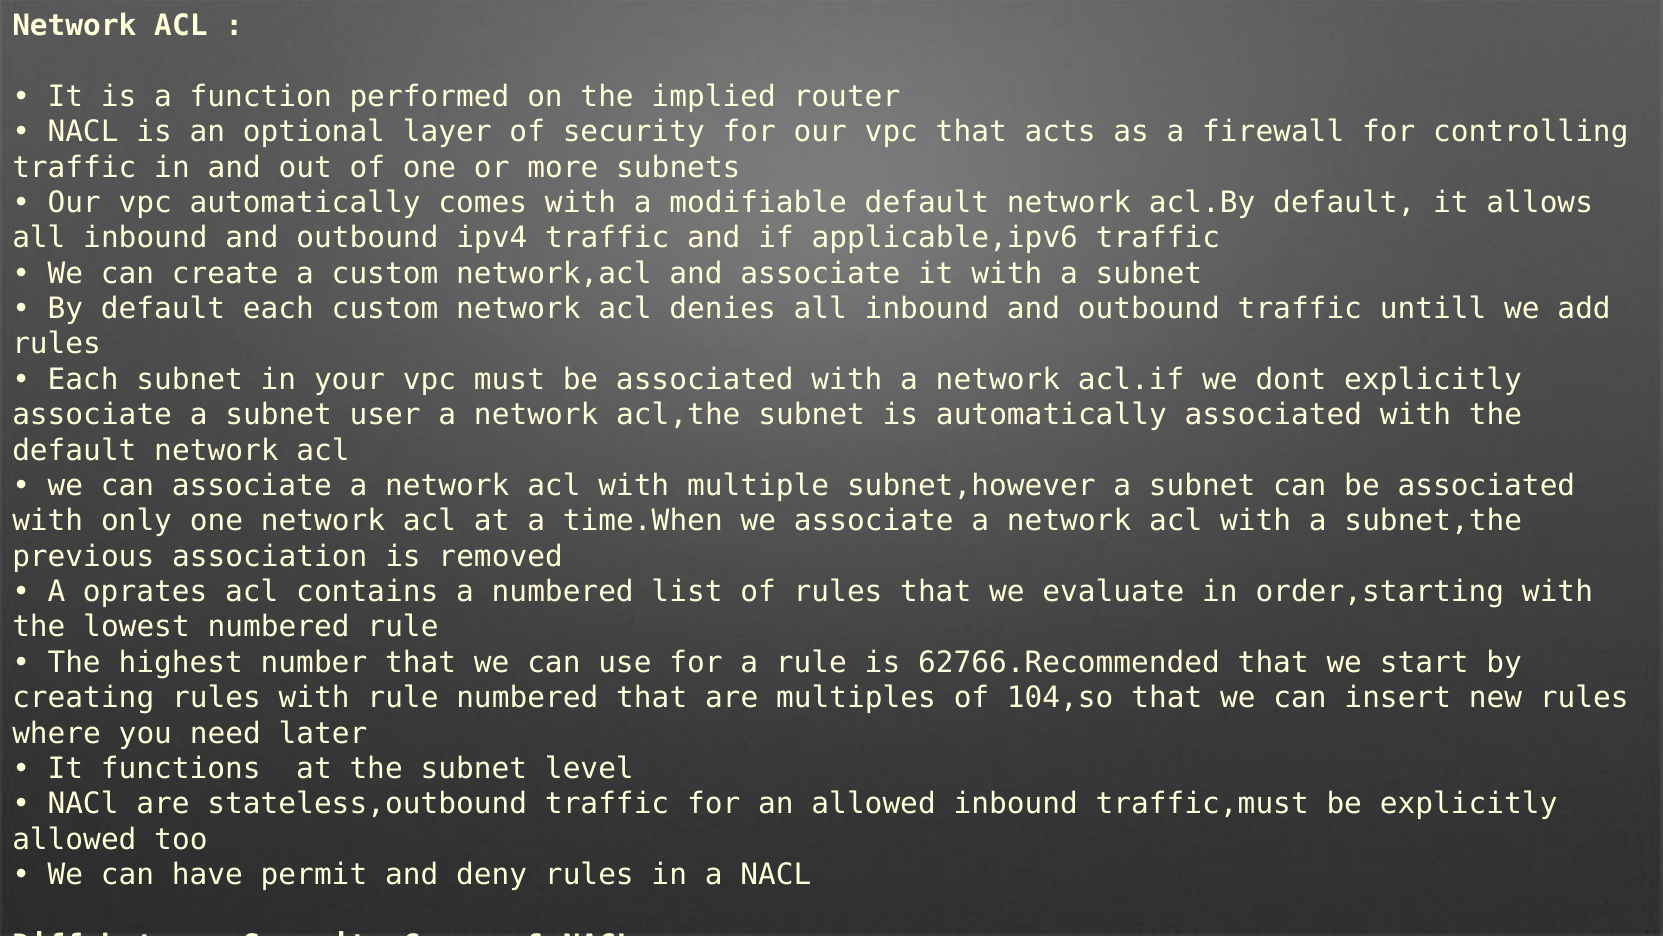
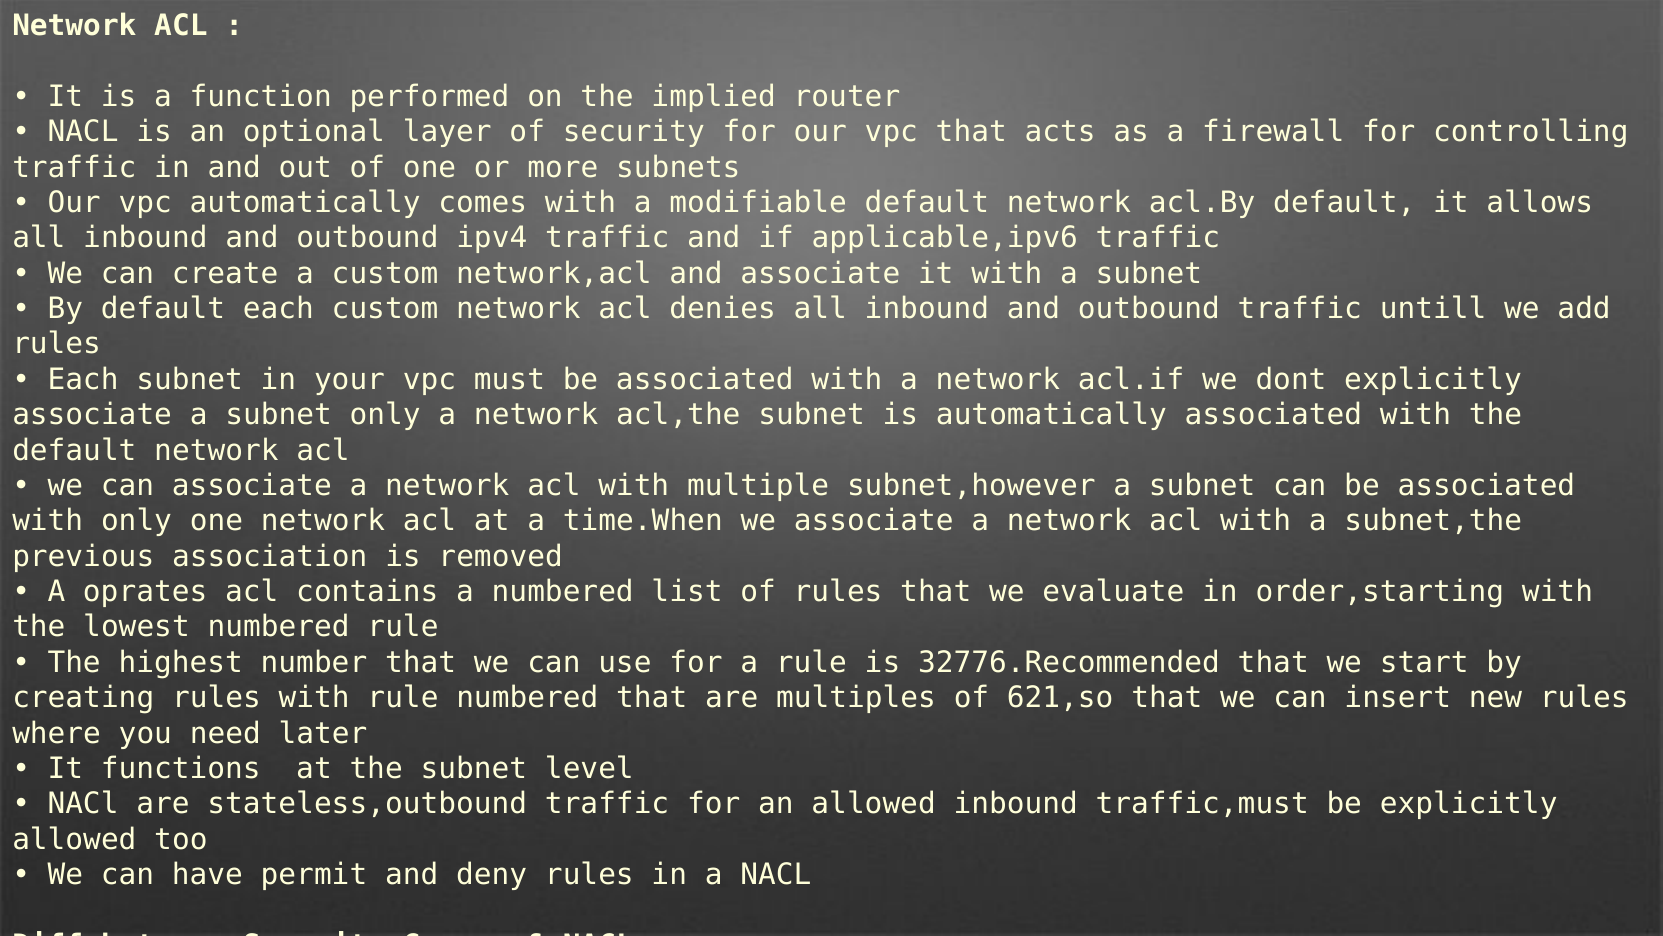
subnet user: user -> only
62766.Recommended: 62766.Recommended -> 32776.Recommended
104,so: 104,so -> 621,so
